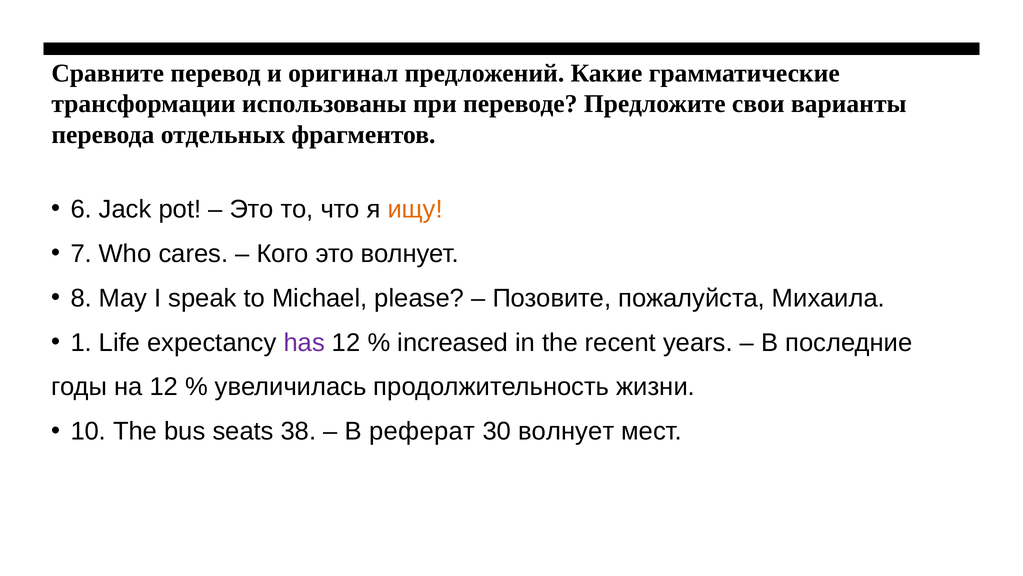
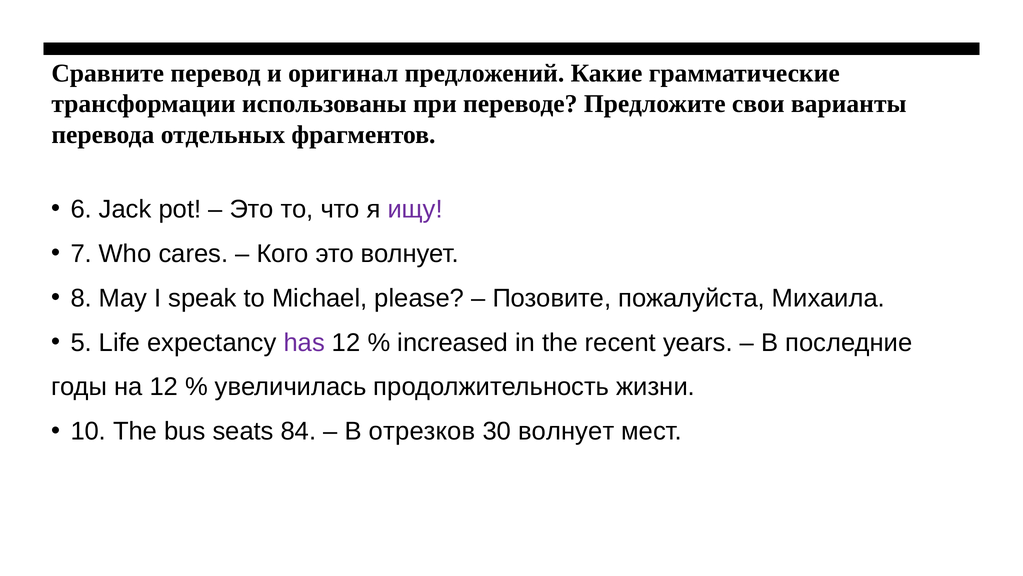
ищу colour: orange -> purple
1: 1 -> 5
38: 38 -> 84
реферат: реферат -> отрезков
